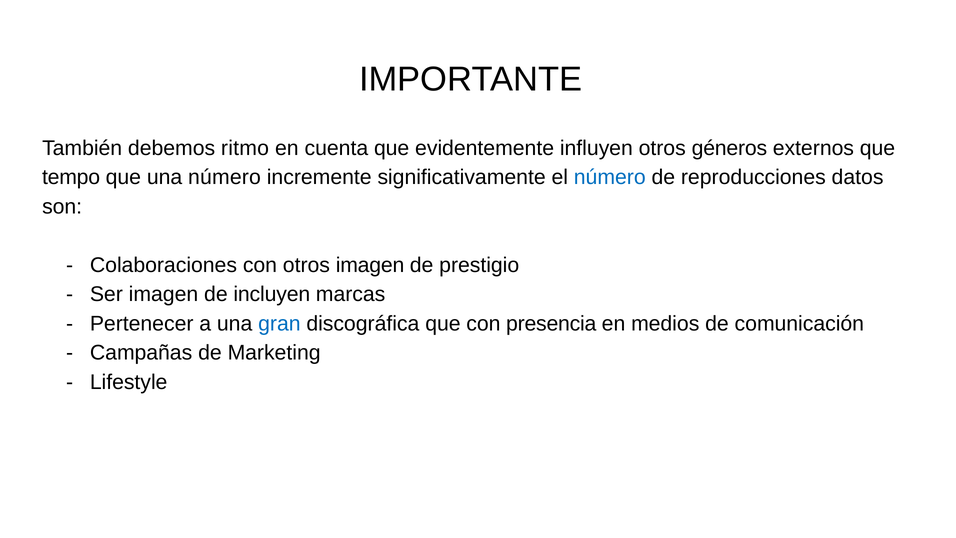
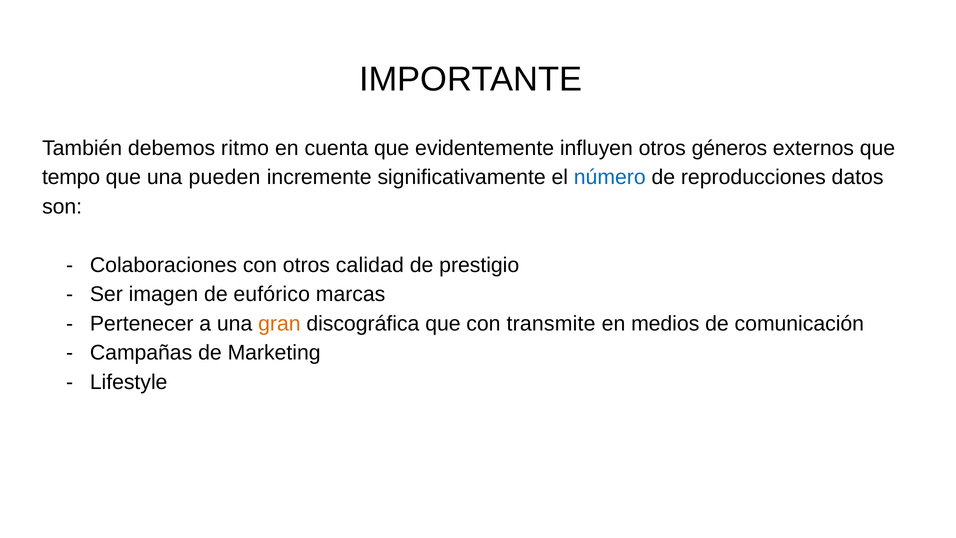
una número: número -> pueden
otros imagen: imagen -> calidad
incluyen: incluyen -> eufórico
gran colour: blue -> orange
presencia: presencia -> transmite
